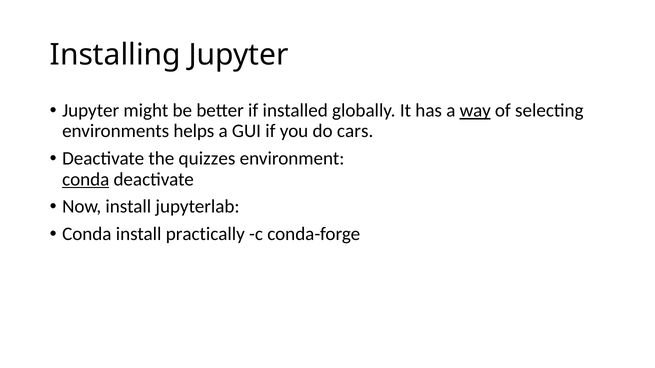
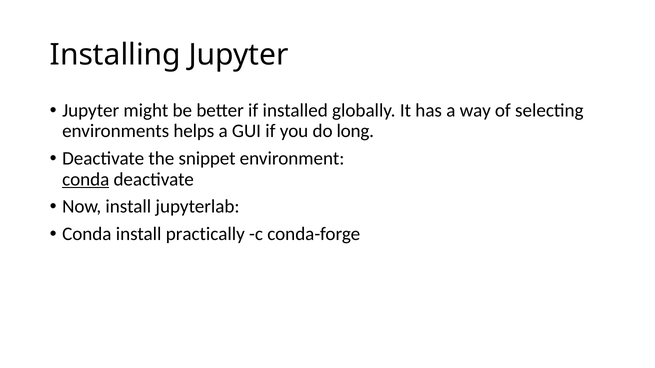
way underline: present -> none
cars: cars -> long
quizzes: quizzes -> snippet
